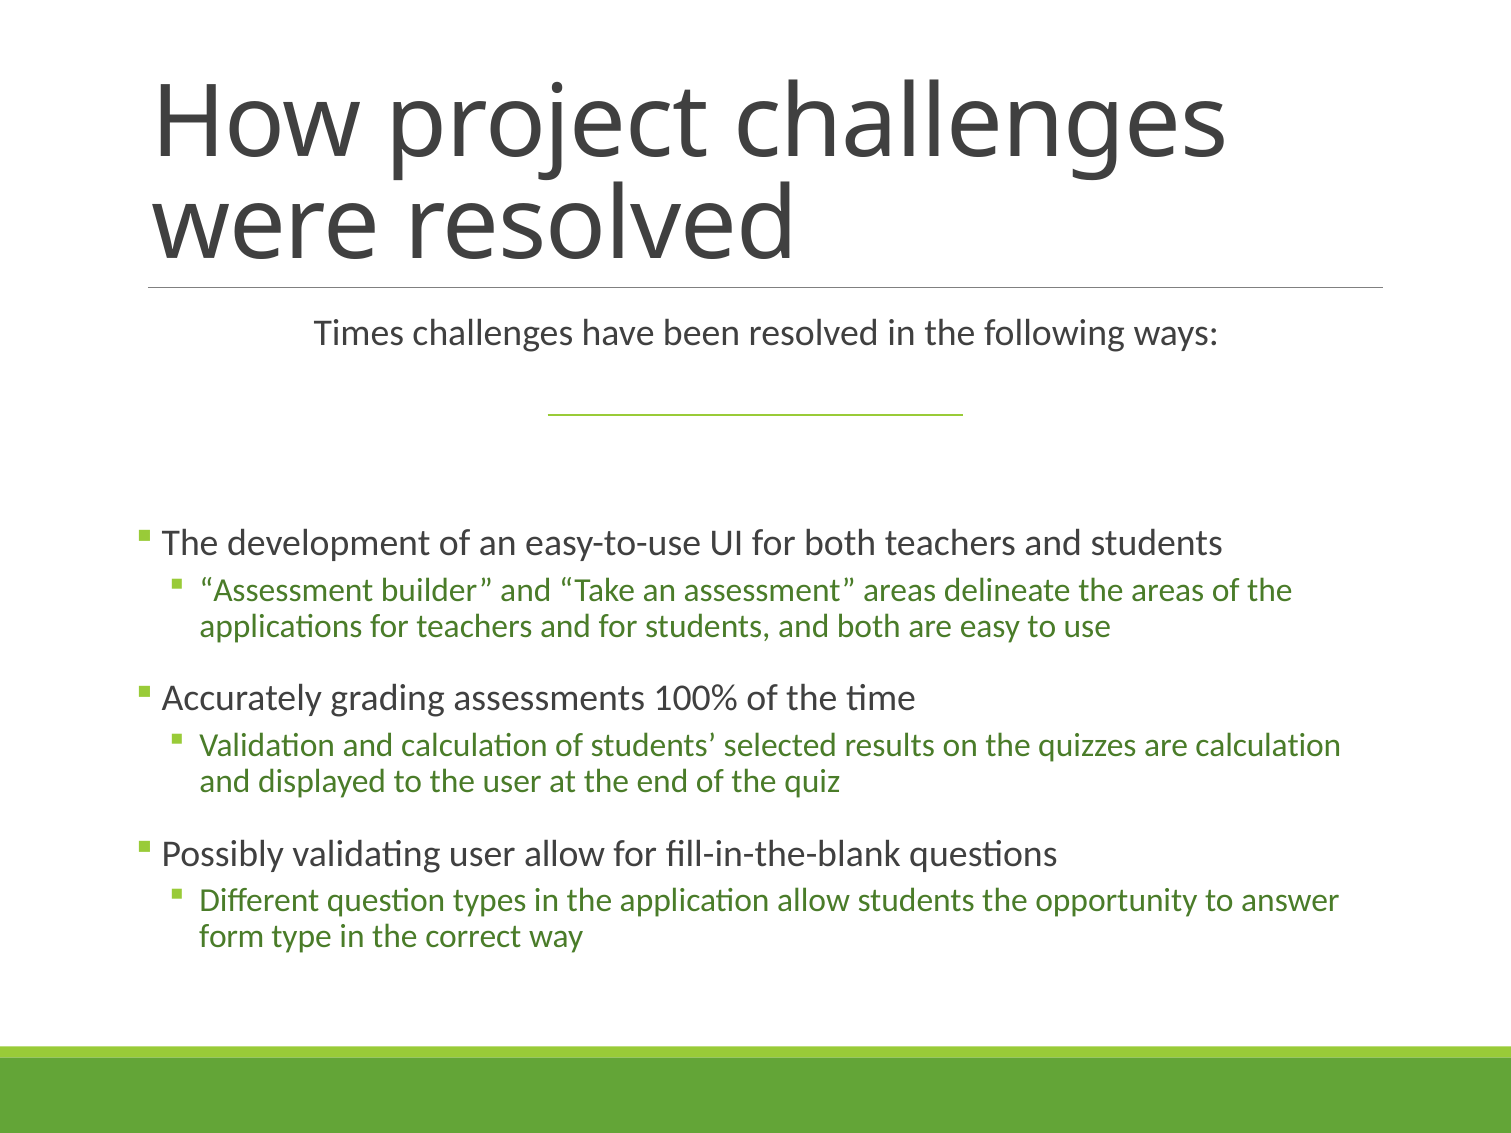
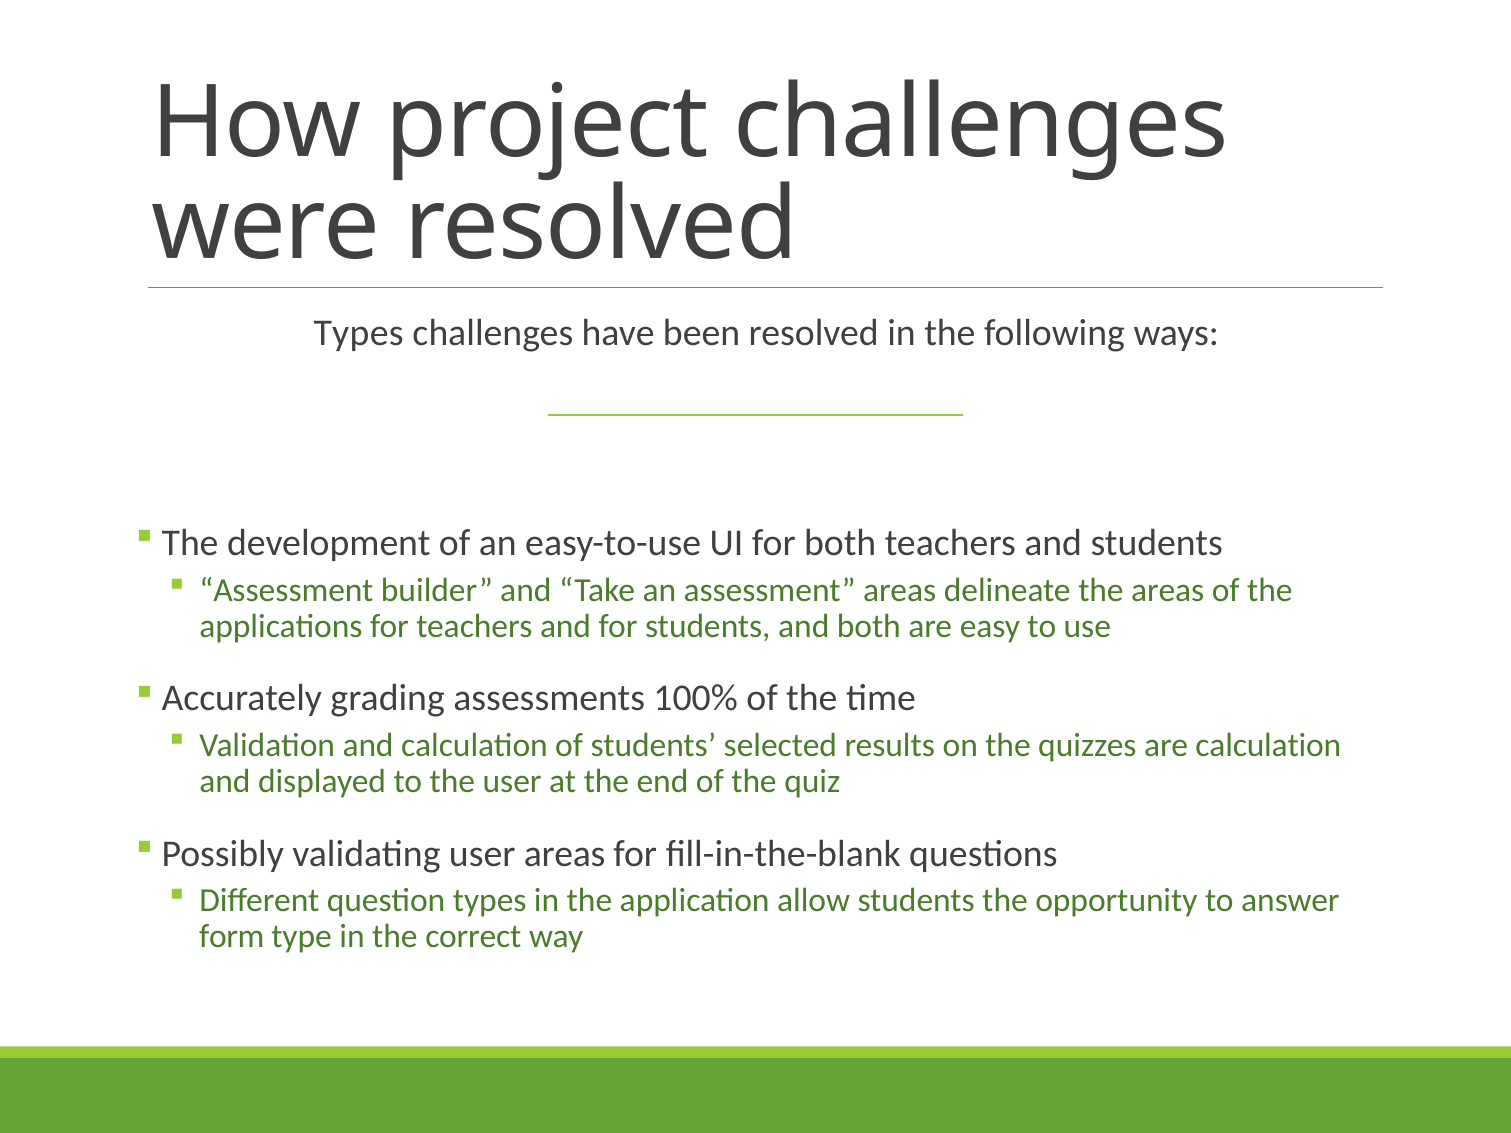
Times at (359, 333): Times -> Types
user allow: allow -> areas
